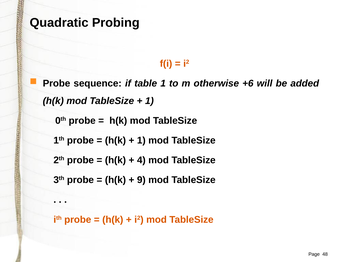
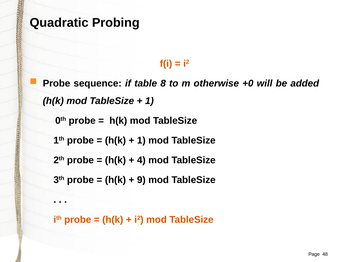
table 1: 1 -> 8
+6: +6 -> +0
